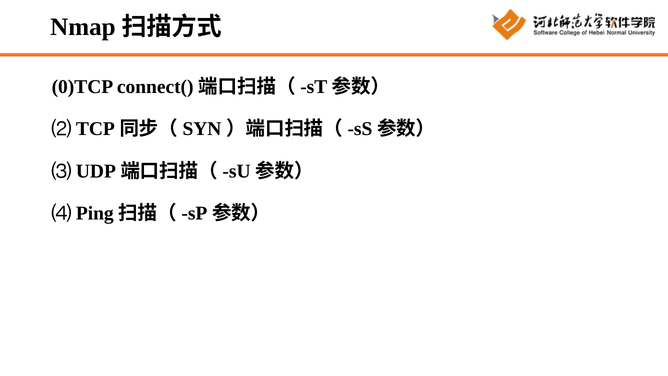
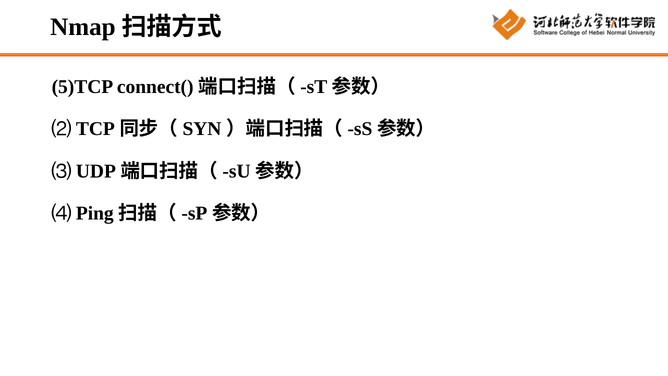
0)TCP: 0)TCP -> 5)TCP
